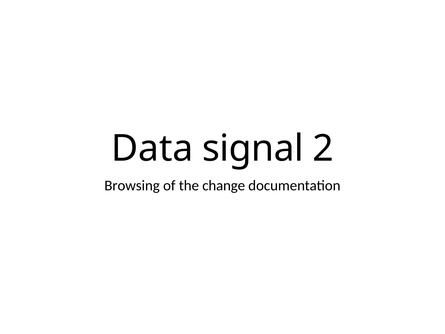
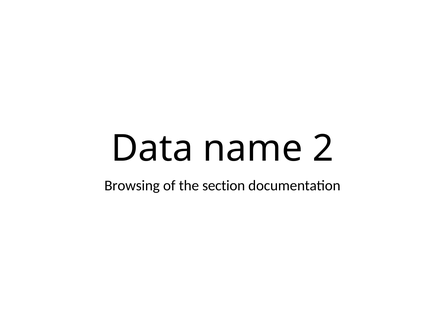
signal: signal -> name
change: change -> section
